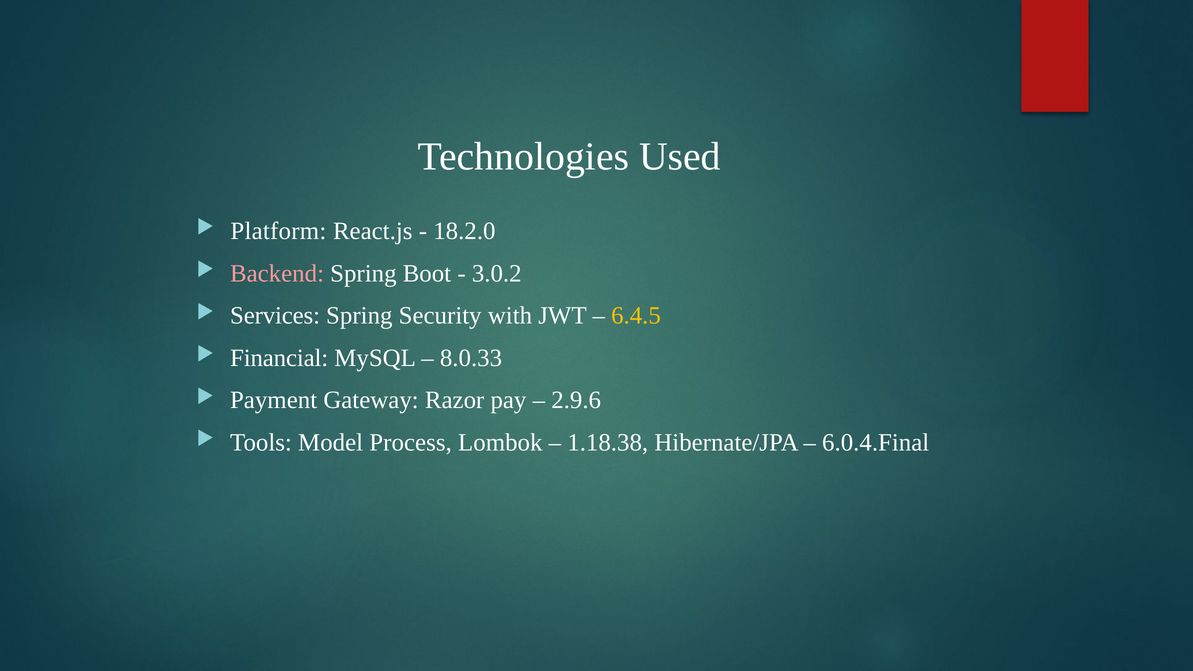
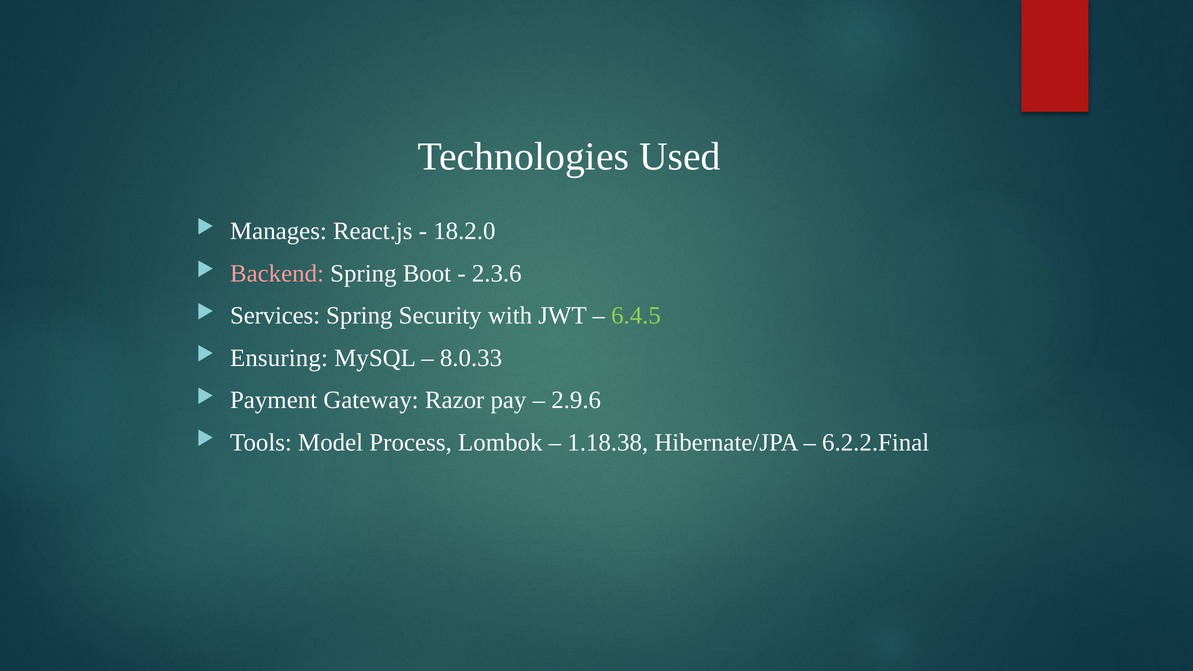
Platform: Platform -> Manages
3.0.2: 3.0.2 -> 2.3.6
6.4.5 colour: yellow -> light green
Financial: Financial -> Ensuring
6.0.4.Final: 6.0.4.Final -> 6.2.2.Final
